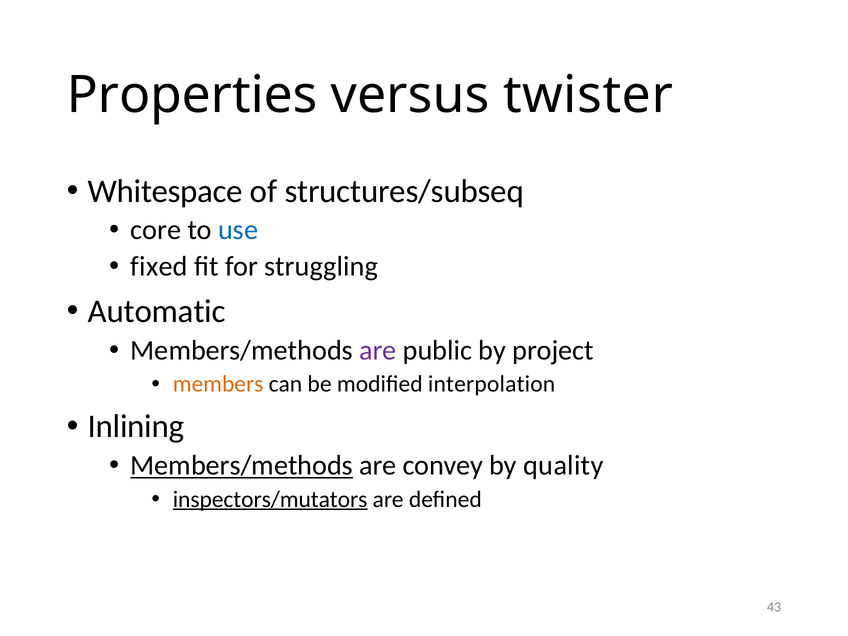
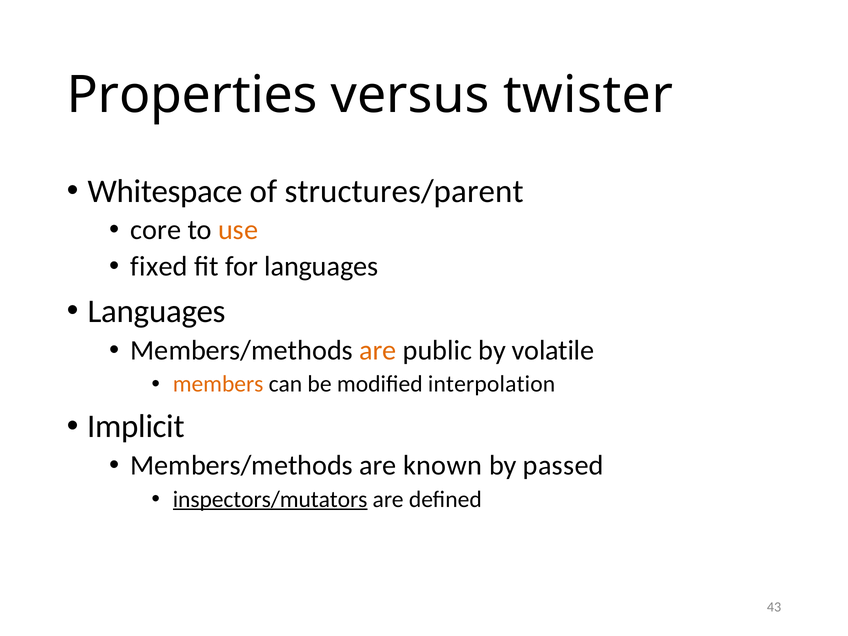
structures/subseq: structures/subseq -> structures/parent
use colour: blue -> orange
for struggling: struggling -> languages
Automatic at (157, 311): Automatic -> Languages
are at (378, 350) colour: purple -> orange
project: project -> volatile
Inlining: Inlining -> Implicit
Members/methods at (242, 465) underline: present -> none
convey: convey -> known
quality: quality -> passed
